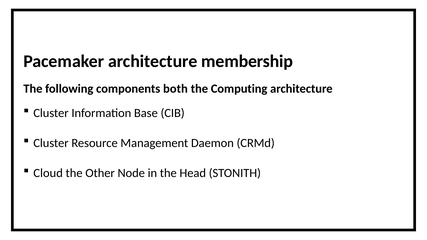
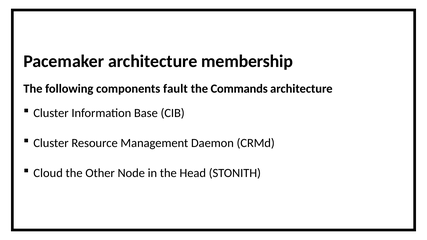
both: both -> fault
Computing: Computing -> Commands
